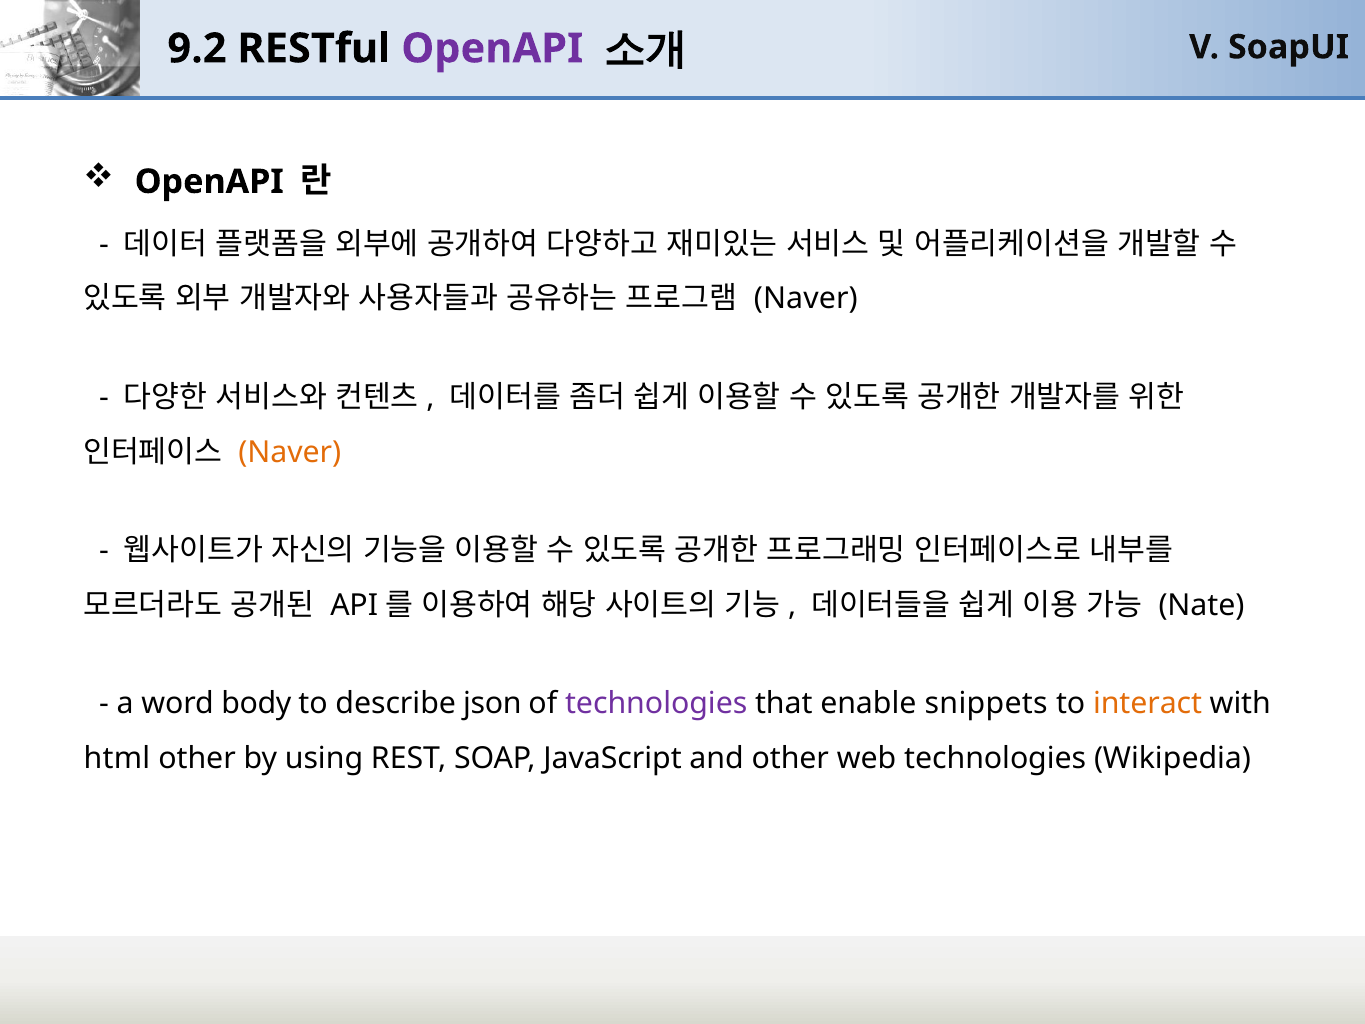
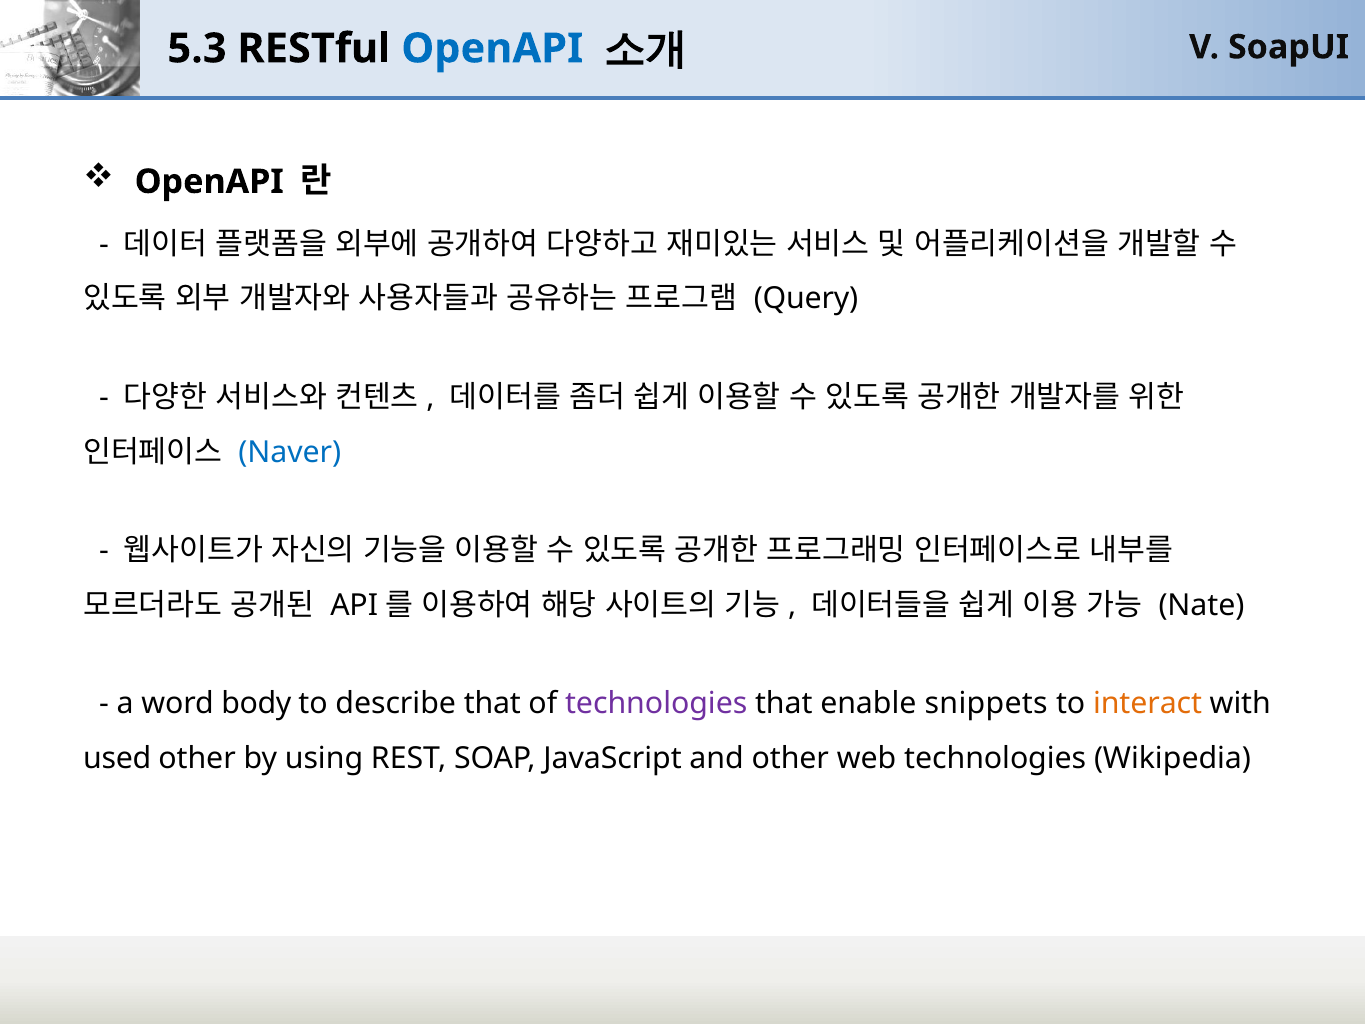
9.2: 9.2 -> 5.3
OpenAPI at (492, 49) colour: purple -> blue
Naver at (806, 299): Naver -> Query
Naver at (290, 452) colour: orange -> blue
describe json: json -> that
html: html -> used
